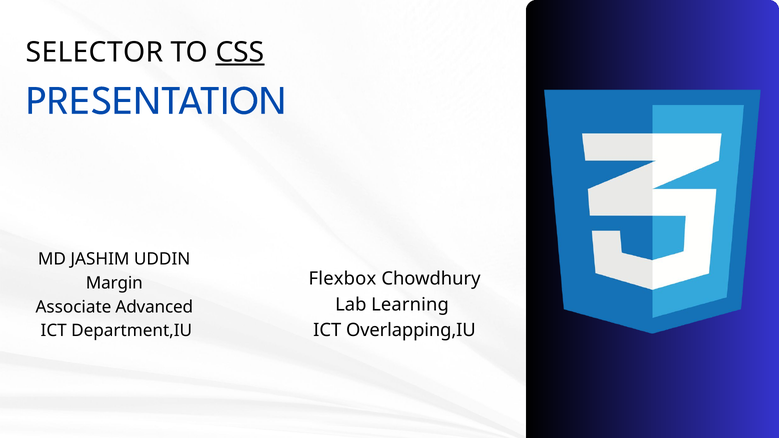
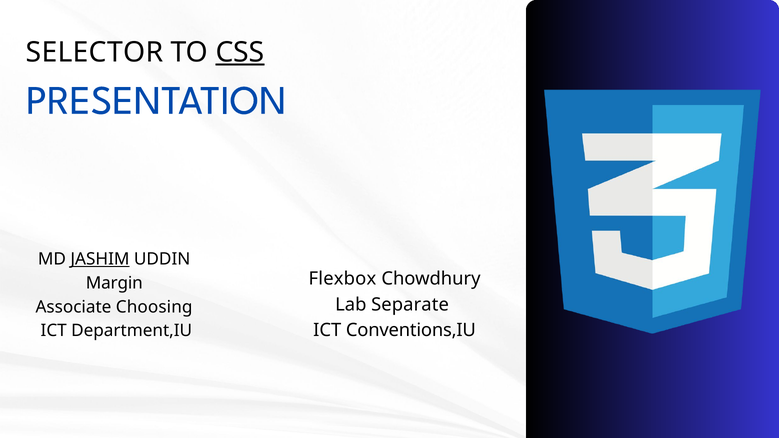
JASHIM underline: none -> present
Learning: Learning -> Separate
Advanced: Advanced -> Choosing
Overlapping,IU: Overlapping,IU -> Conventions,IU
